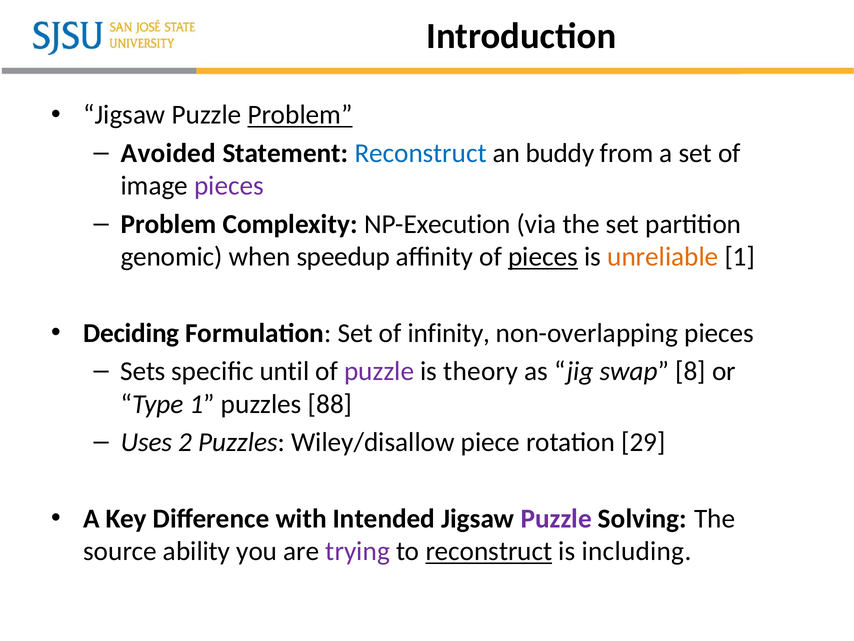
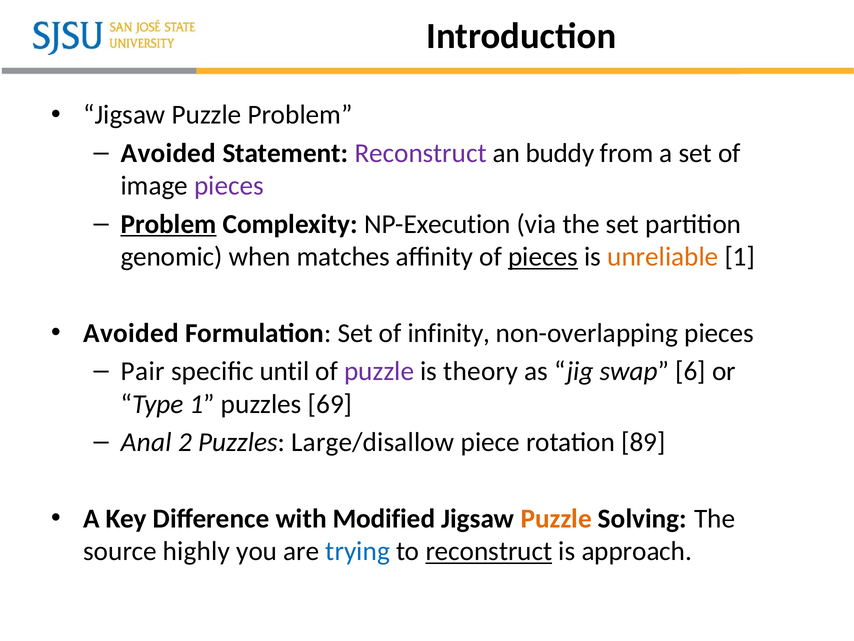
Problem at (300, 115) underline: present -> none
Reconstruct at (421, 153) colour: blue -> purple
Problem at (169, 224) underline: none -> present
speedup: speedup -> matches
Deciding at (131, 333): Deciding -> Avoided
Sets: Sets -> Pair
8: 8 -> 6
88: 88 -> 69
Uses: Uses -> Anal
Wiley/disallow: Wiley/disallow -> Large/disallow
29: 29 -> 89
Intended: Intended -> Modified
Puzzle at (556, 518) colour: purple -> orange
ability: ability -> highly
trying colour: purple -> blue
including: including -> approach
